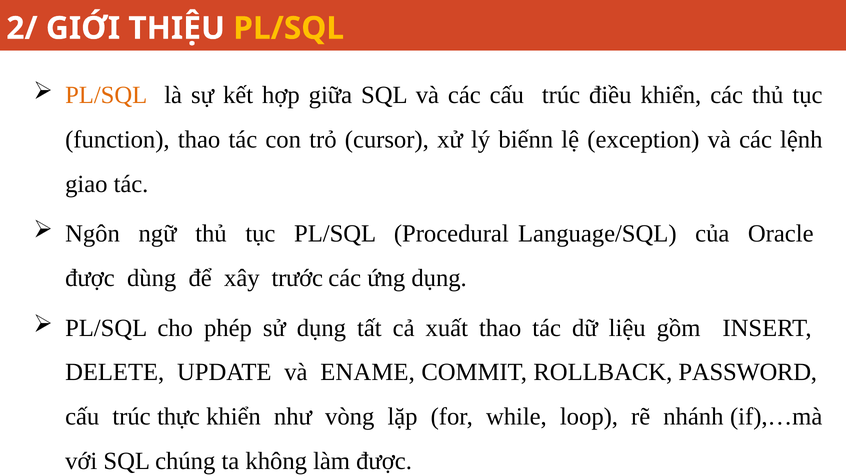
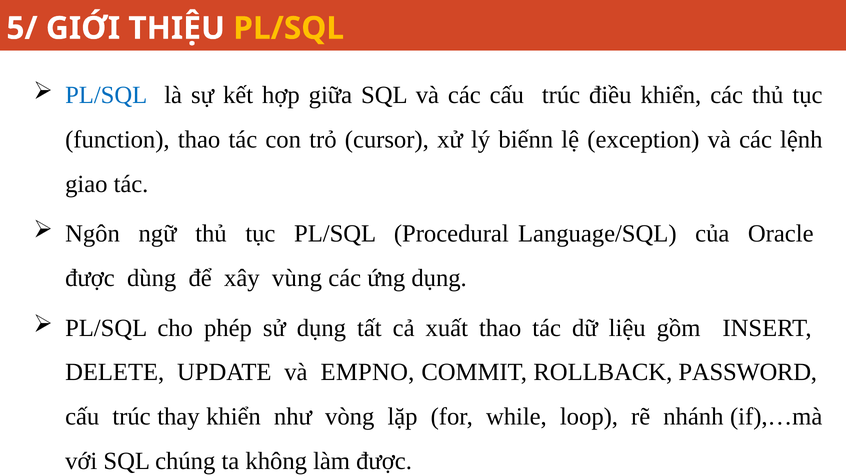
2/: 2/ -> 5/
PL/SQL at (106, 95) colour: orange -> blue
trước: trước -> vùng
ENAME: ENAME -> EMPNO
thực: thực -> thay
